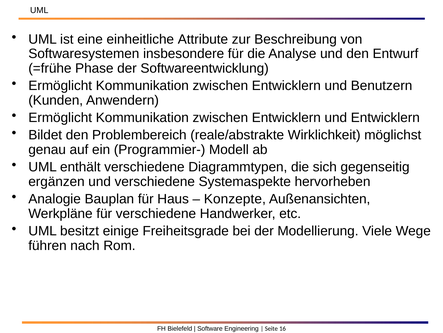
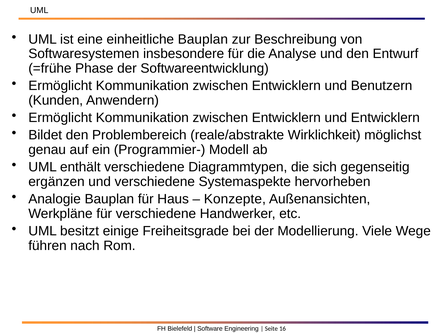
einheitliche Attribute: Attribute -> Bauplan
